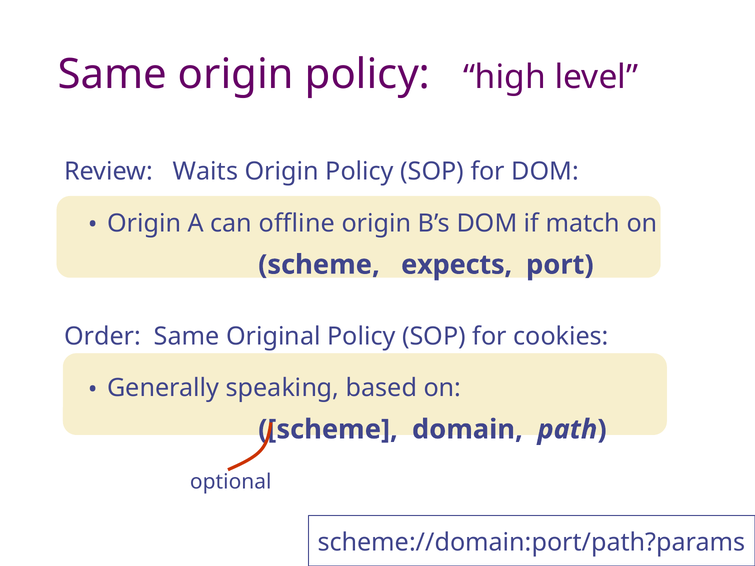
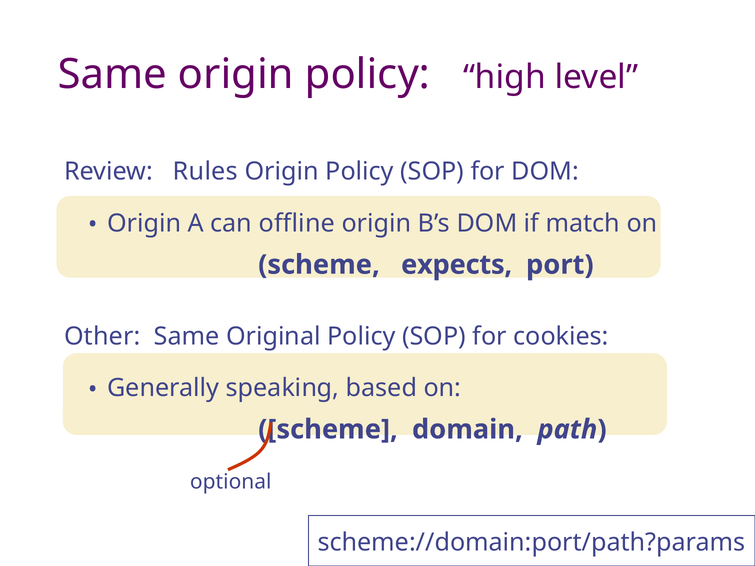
Waits: Waits -> Rules
Order: Order -> Other
